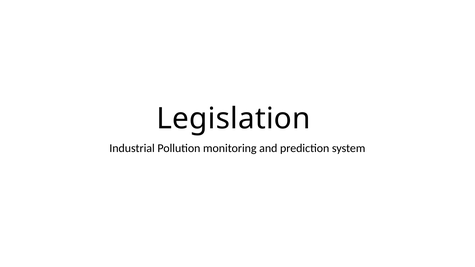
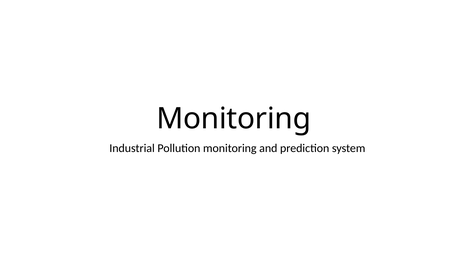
Legislation at (233, 119): Legislation -> Monitoring
